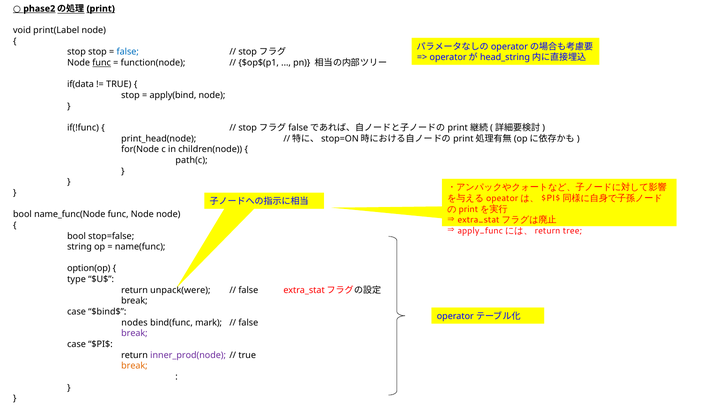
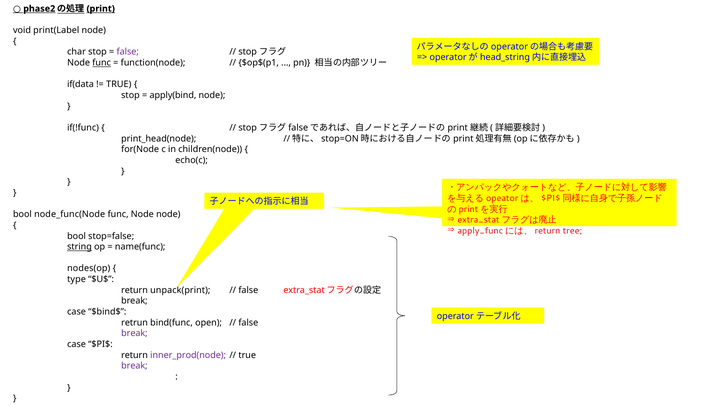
stop at (76, 52): stop -> char
false at (128, 52) colour: blue -> purple
path(c: path(c -> echo(c
name_func(Node: name_func(Node -> node_func(Node
string underline: none -> present
option(op: option(op -> nodes(op
unpack(were: unpack(were -> unpack(print
nodes: nodes -> retrun
mark: mark -> open
break at (134, 366) colour: orange -> purple
